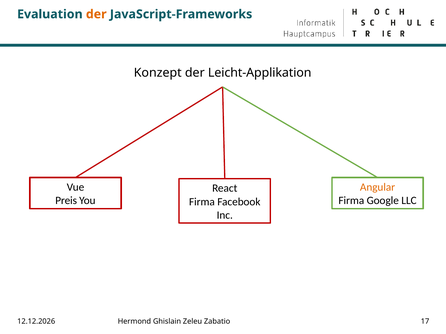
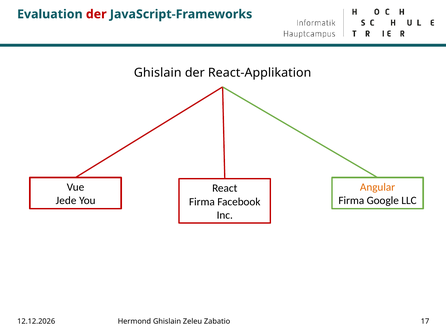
der at (96, 14) colour: orange -> red
Konzept at (158, 73): Konzept -> Ghislain
Leicht-Applikation: Leicht-Applikation -> React-Applikation
Preis: Preis -> Jede
